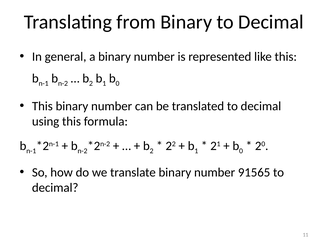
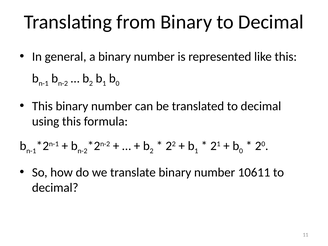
91565: 91565 -> 10611
